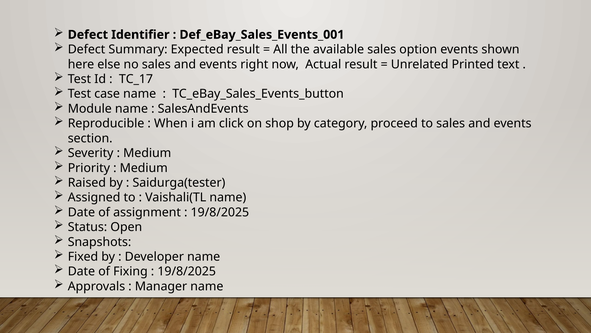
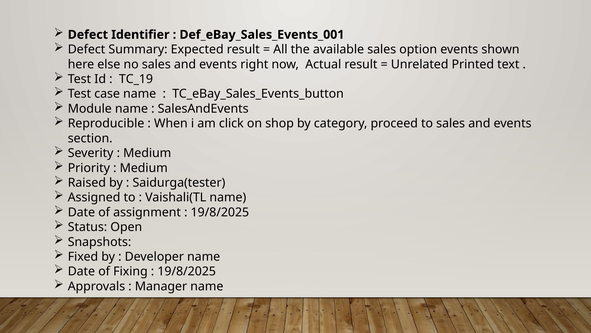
TC_17: TC_17 -> TC_19
